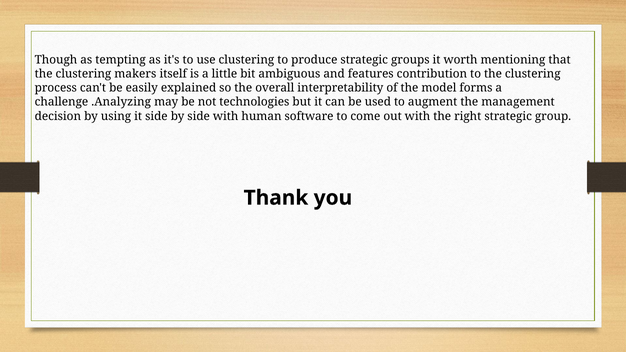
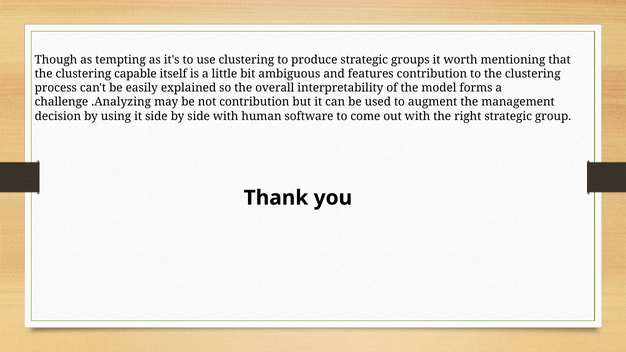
makers: makers -> capable
not technologies: technologies -> contribution
